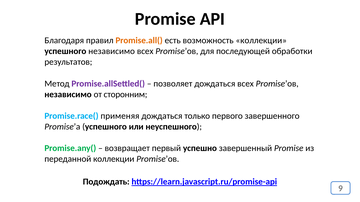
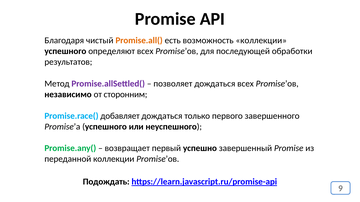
правил: правил -> чистый
успешного независимо: независимо -> определяют
применяя: применяя -> добавляет
